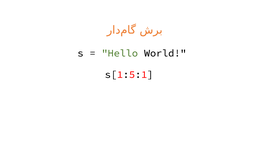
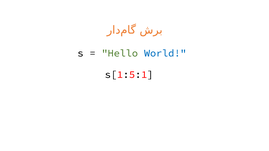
World colour: black -> blue
